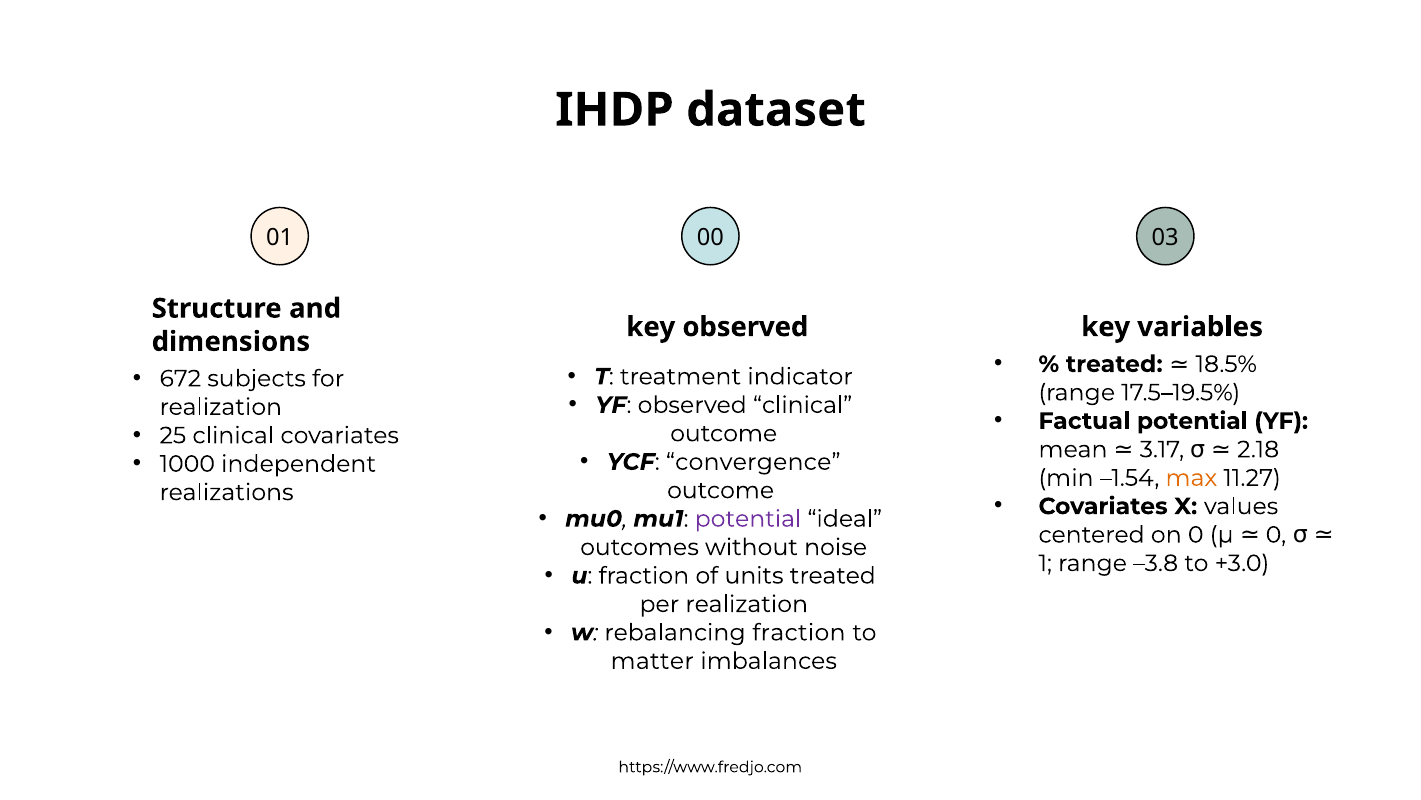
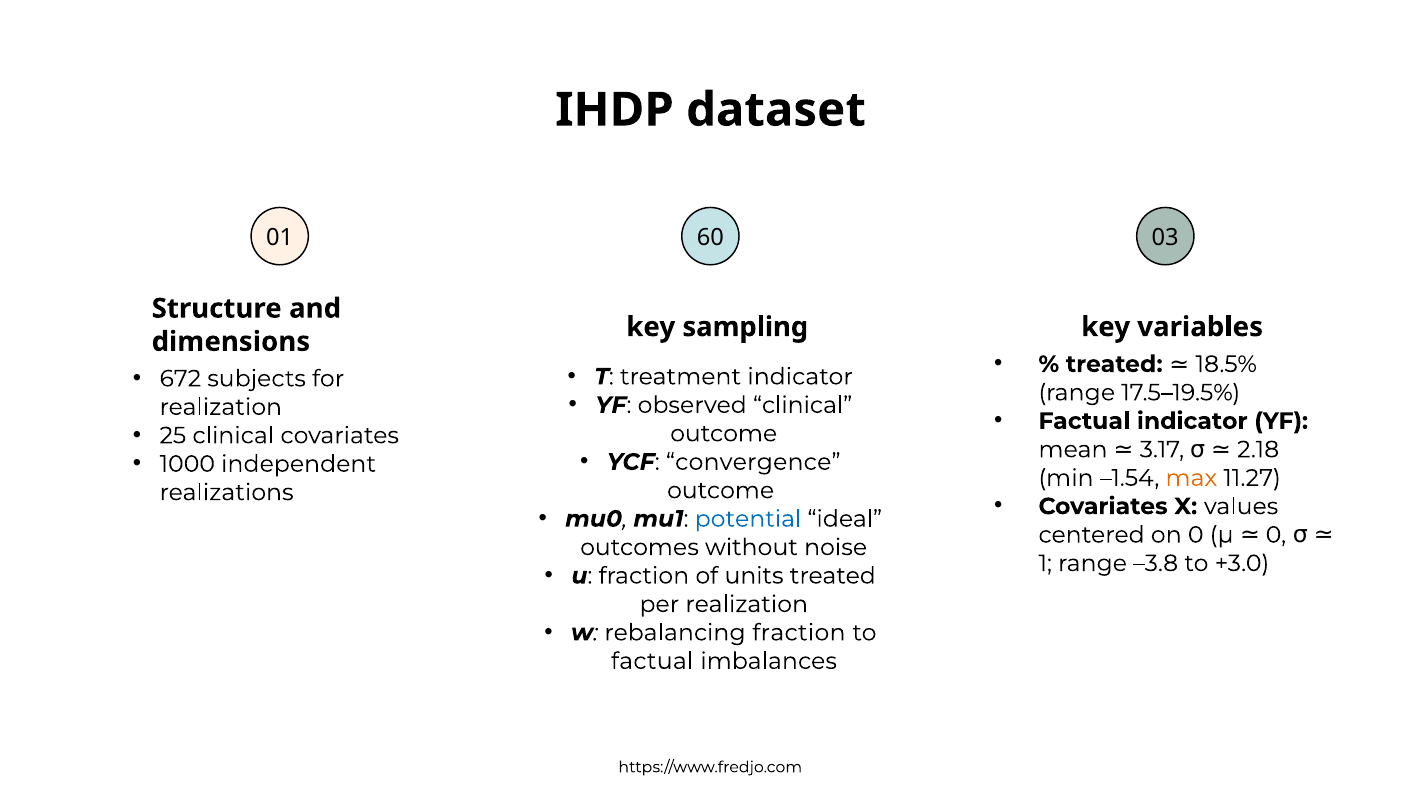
00: 00 -> 60
key observed: observed -> sampling
Factual potential: potential -> indicator
potential at (748, 518) colour: purple -> blue
matter at (652, 661): matter -> factual
